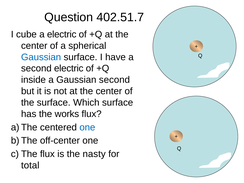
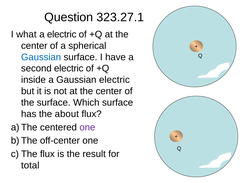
402.51.7: 402.51.7 -> 323.27.1
cube: cube -> what
Gaussian second: second -> electric
works: works -> about
one at (87, 127) colour: blue -> purple
nasty: nasty -> result
